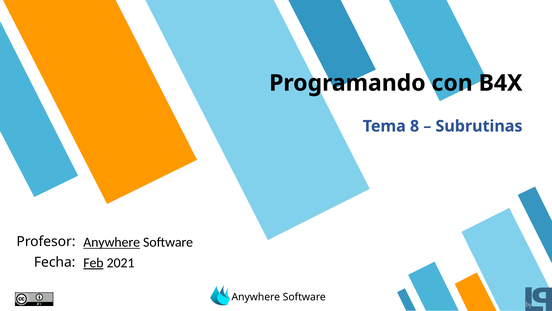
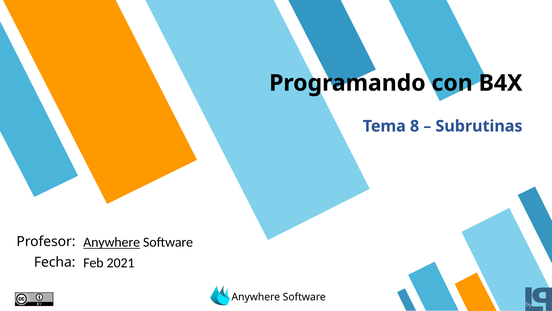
Feb underline: present -> none
